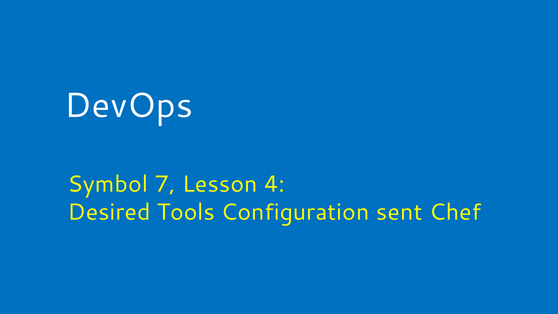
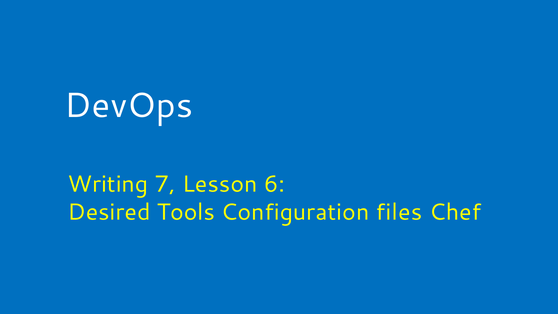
Symbol: Symbol -> Writing
4: 4 -> 6
sent: sent -> files
